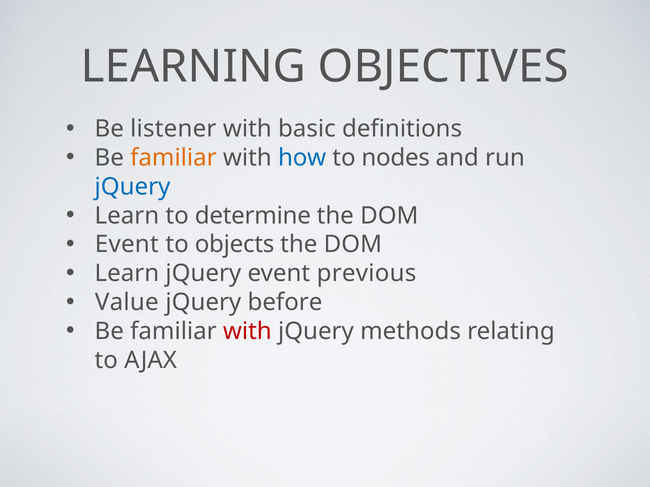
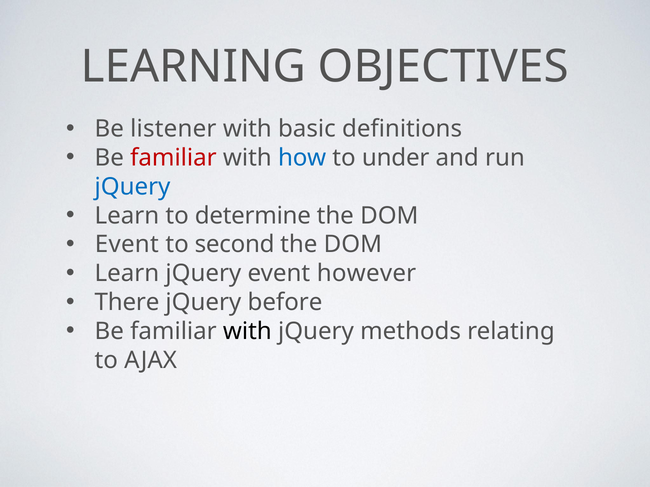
familiar at (173, 158) colour: orange -> red
nodes: nodes -> under
objects: objects -> second
previous: previous -> however
Value: Value -> There
with at (247, 332) colour: red -> black
